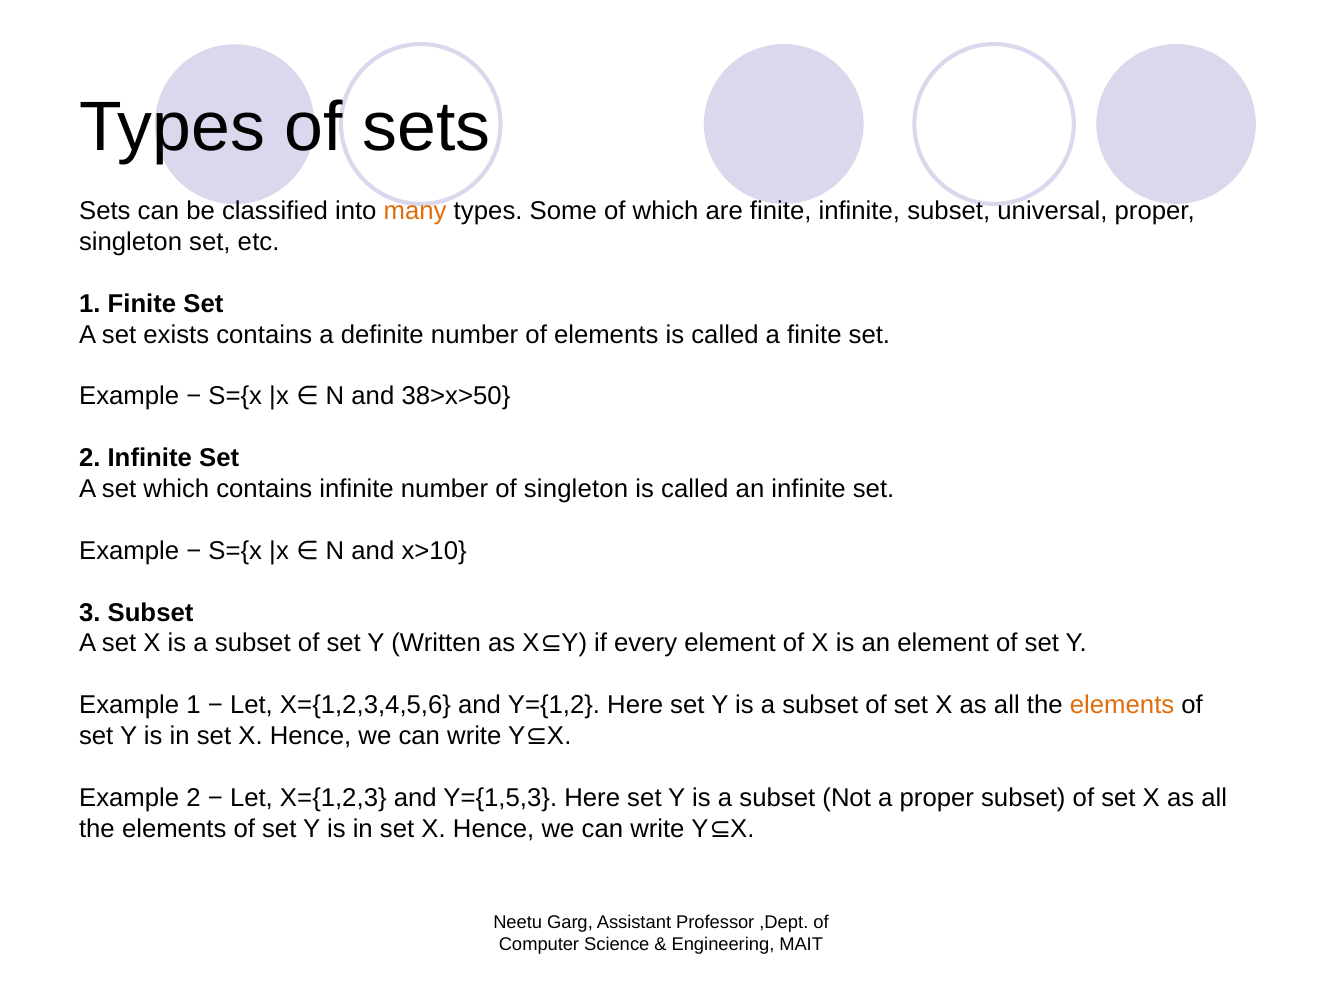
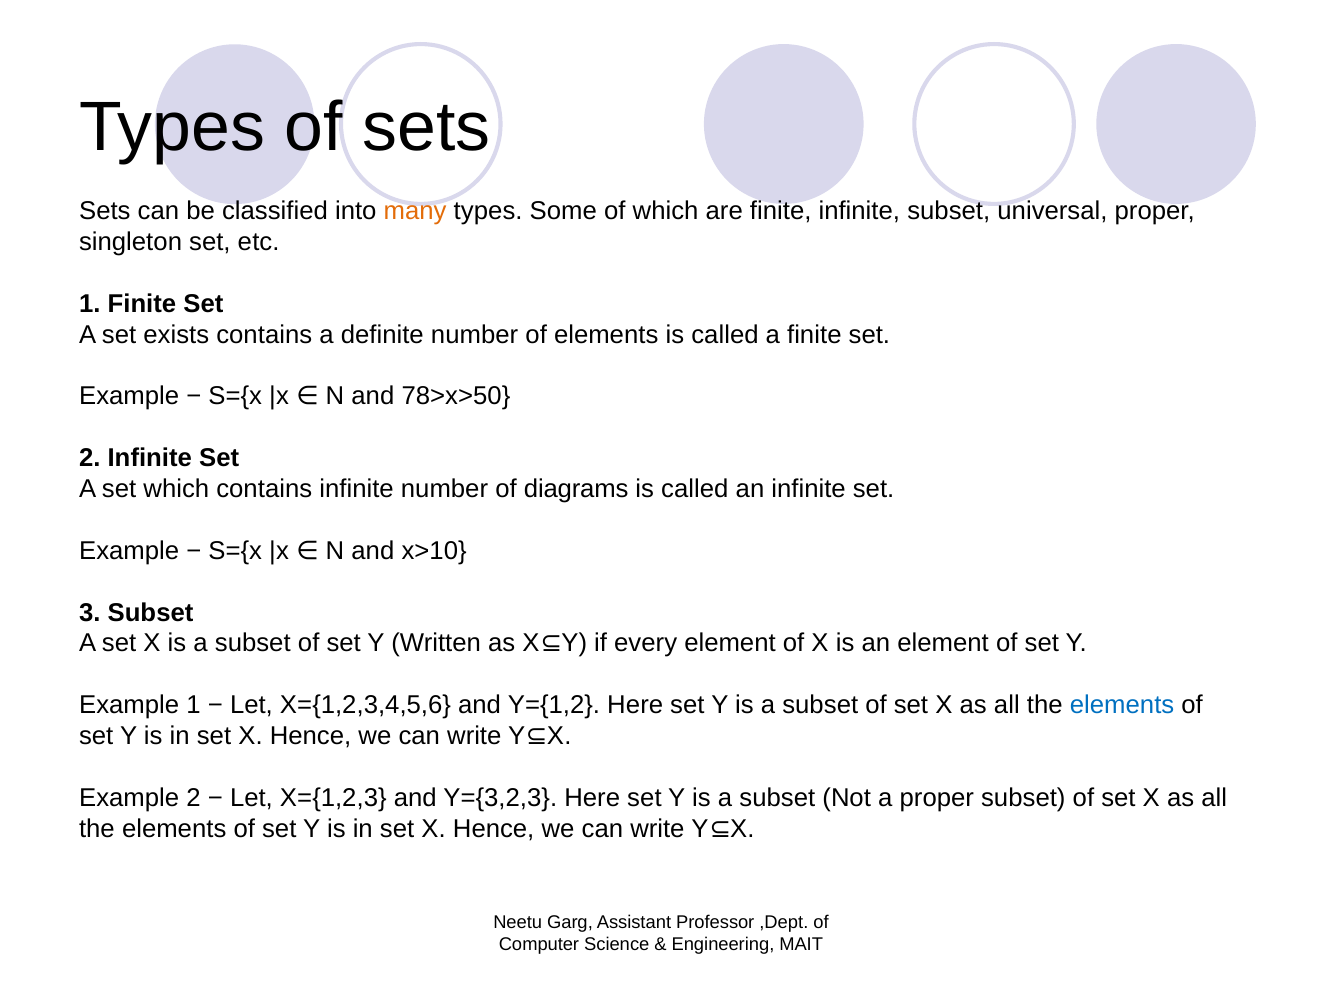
38>x>50: 38>x>50 -> 78>x>50
of singleton: singleton -> diagrams
elements at (1122, 705) colour: orange -> blue
Y={1,5,3: Y={1,5,3 -> Y={3,2,3
